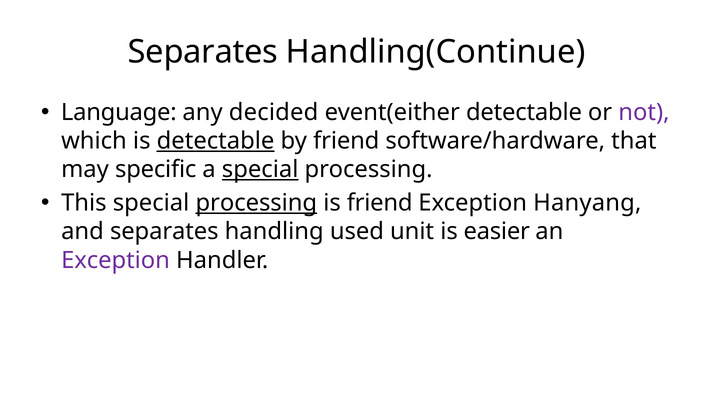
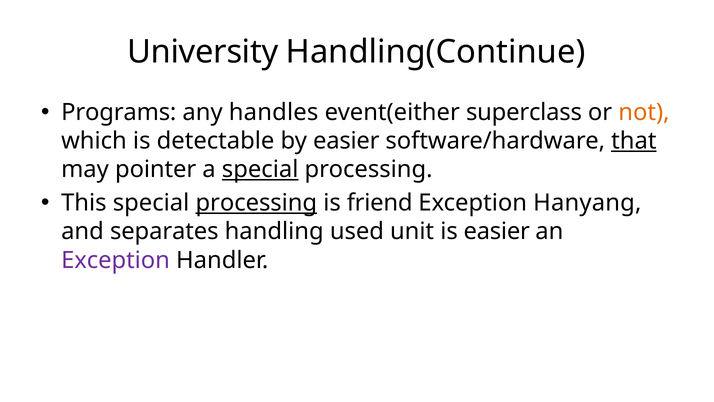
Separates at (203, 52): Separates -> University
Language: Language -> Programs
decided: decided -> handles
event(either detectable: detectable -> superclass
not colour: purple -> orange
detectable at (216, 141) underline: present -> none
by friend: friend -> easier
that underline: none -> present
specific: specific -> pointer
